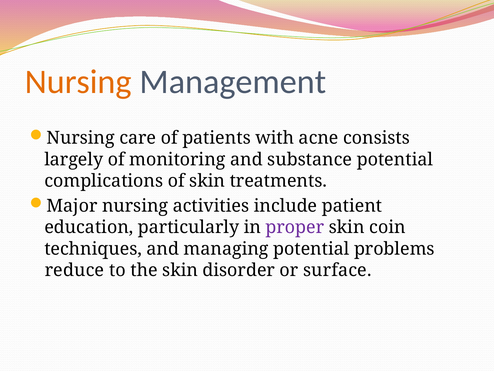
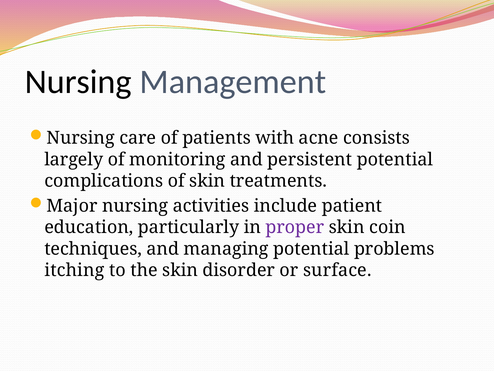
Nursing at (78, 82) colour: orange -> black
substance: substance -> persistent
reduce: reduce -> itching
